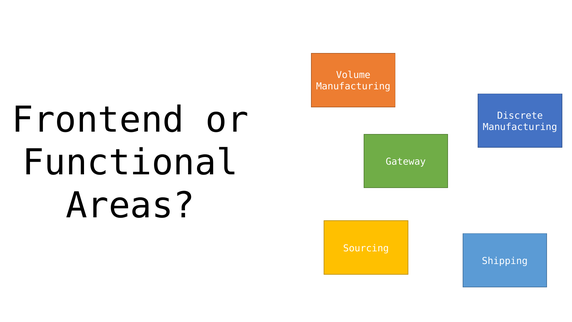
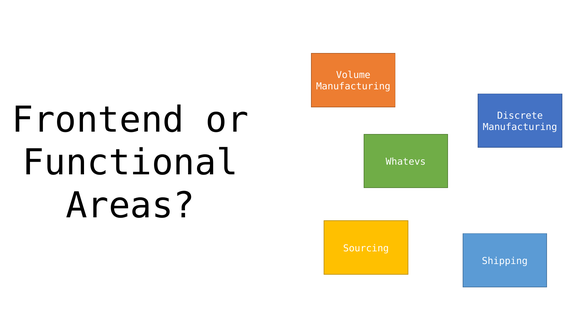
Gateway: Gateway -> Whatevs
